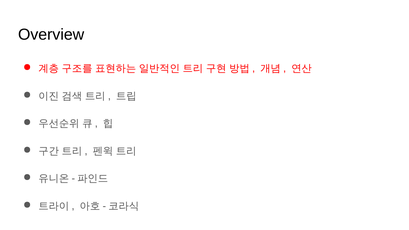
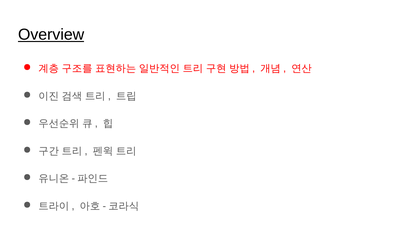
Overview underline: none -> present
